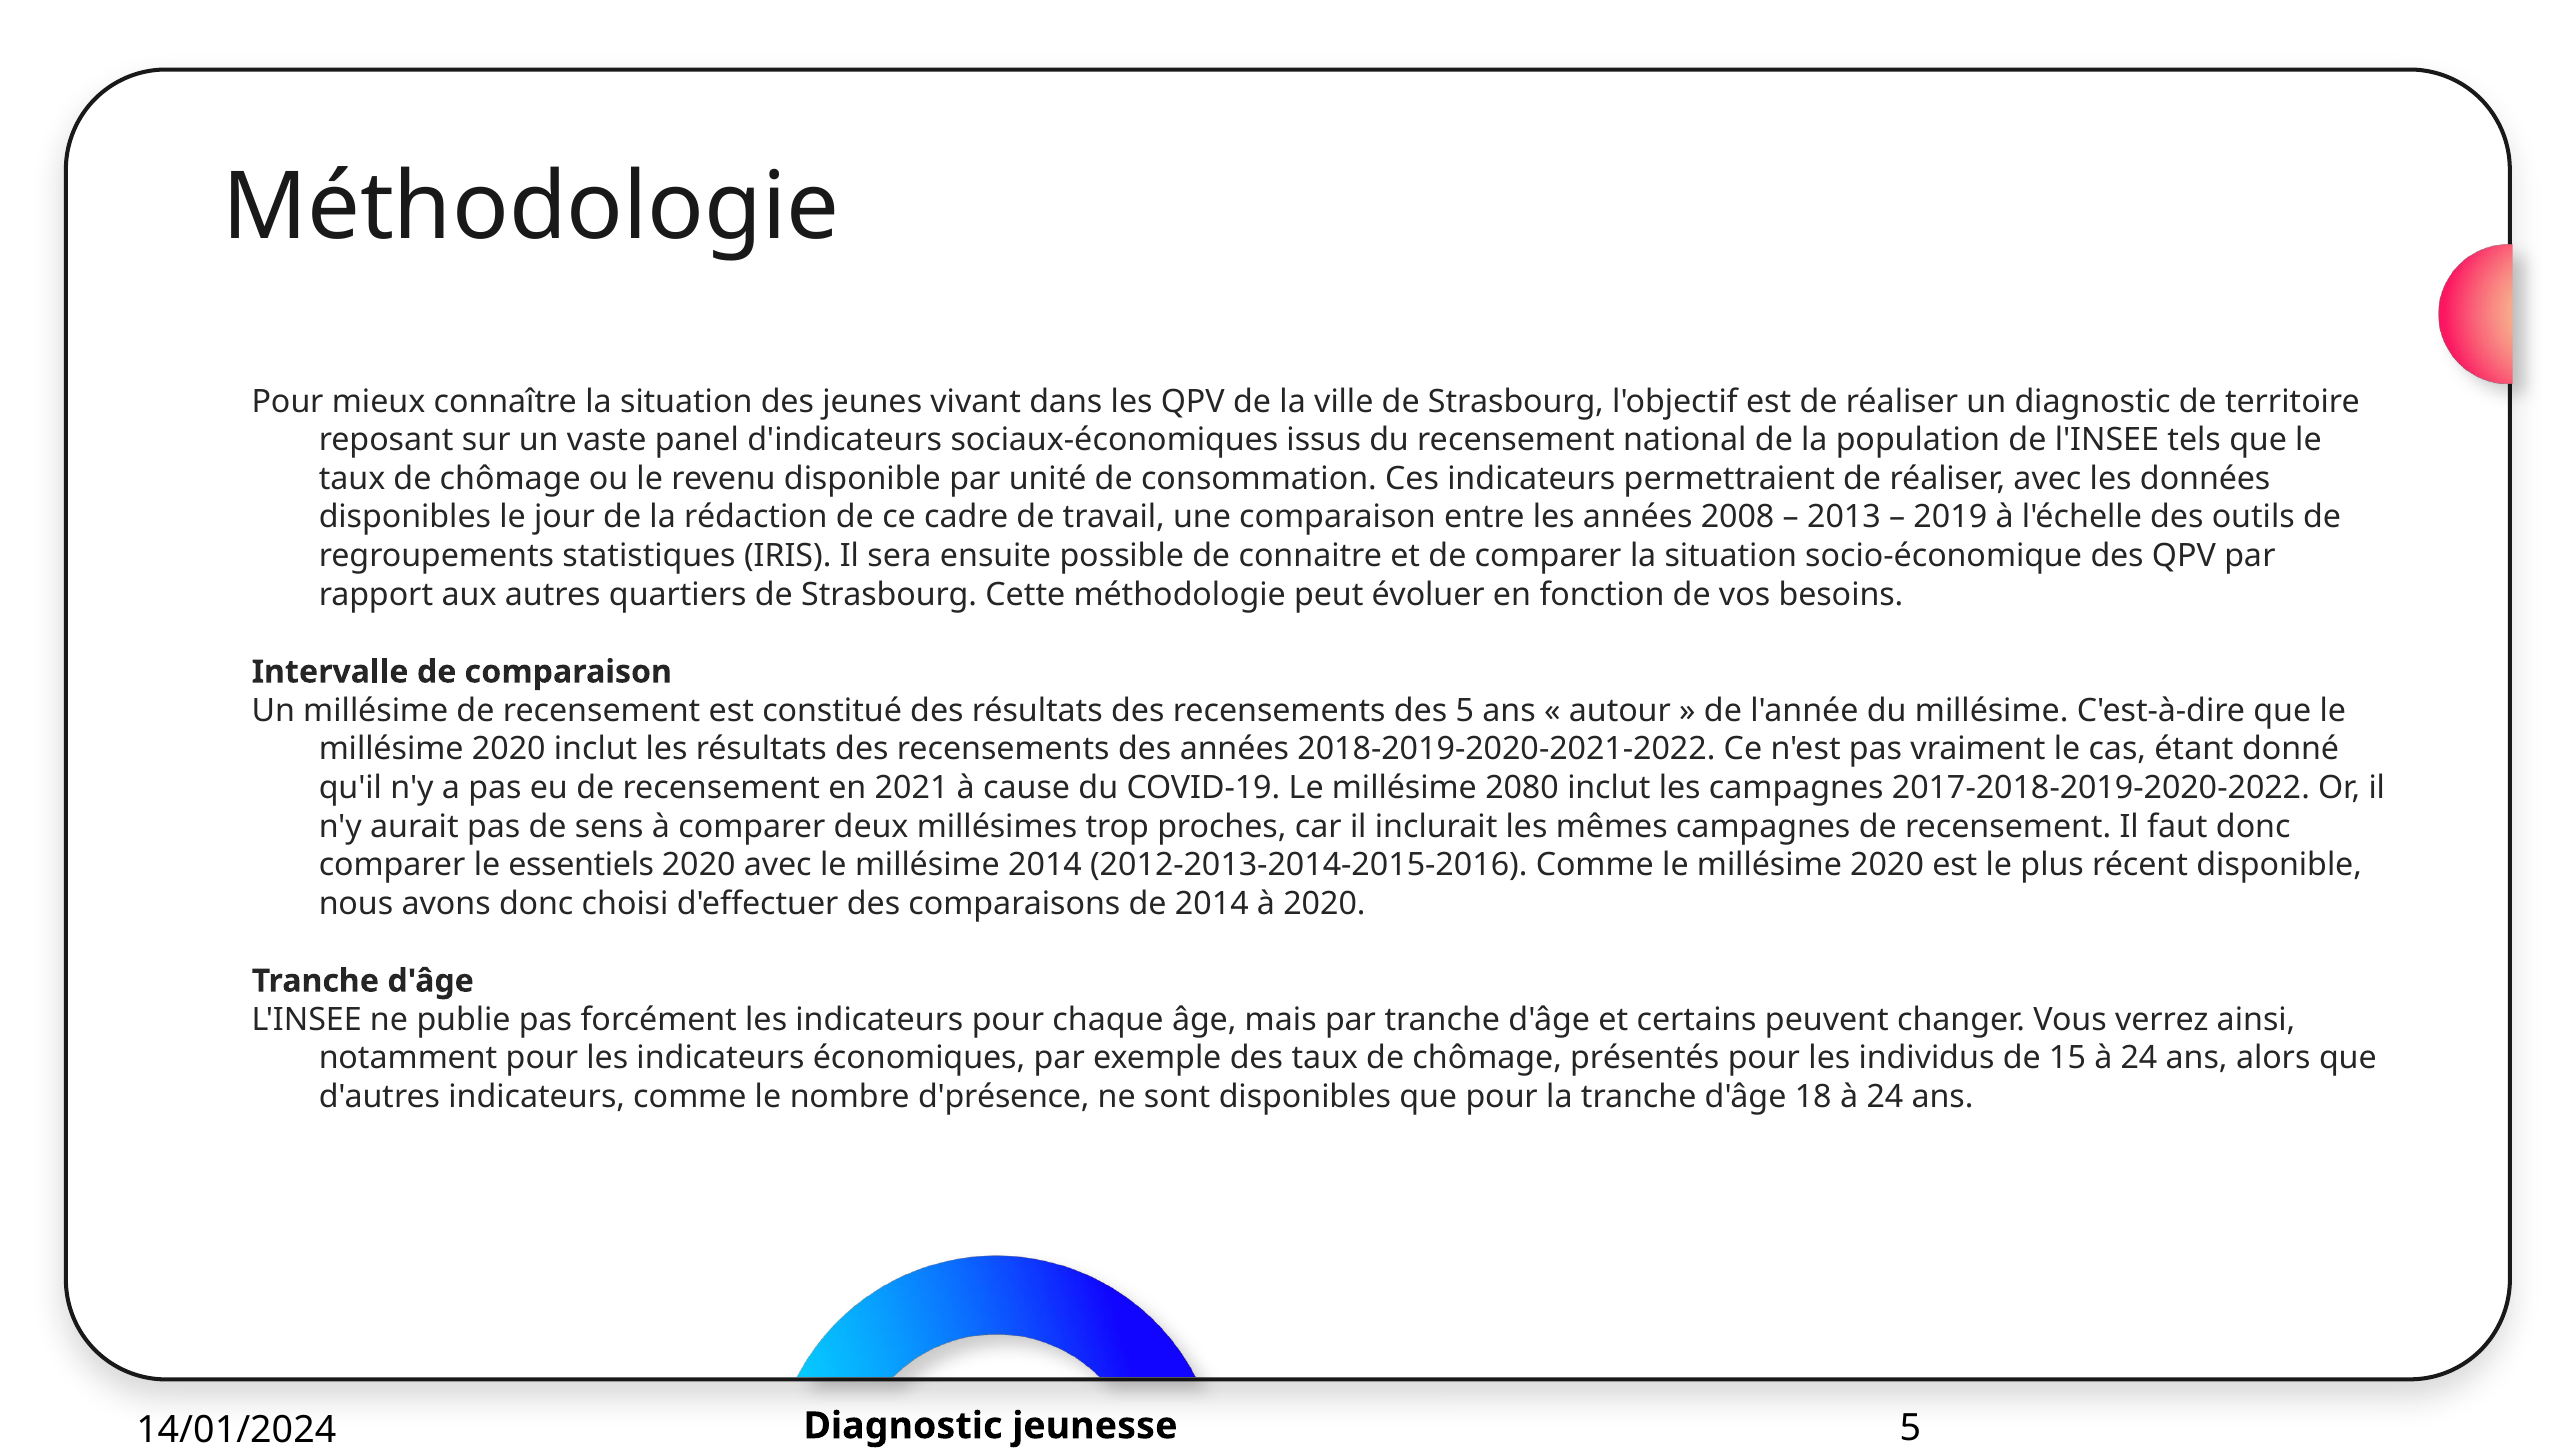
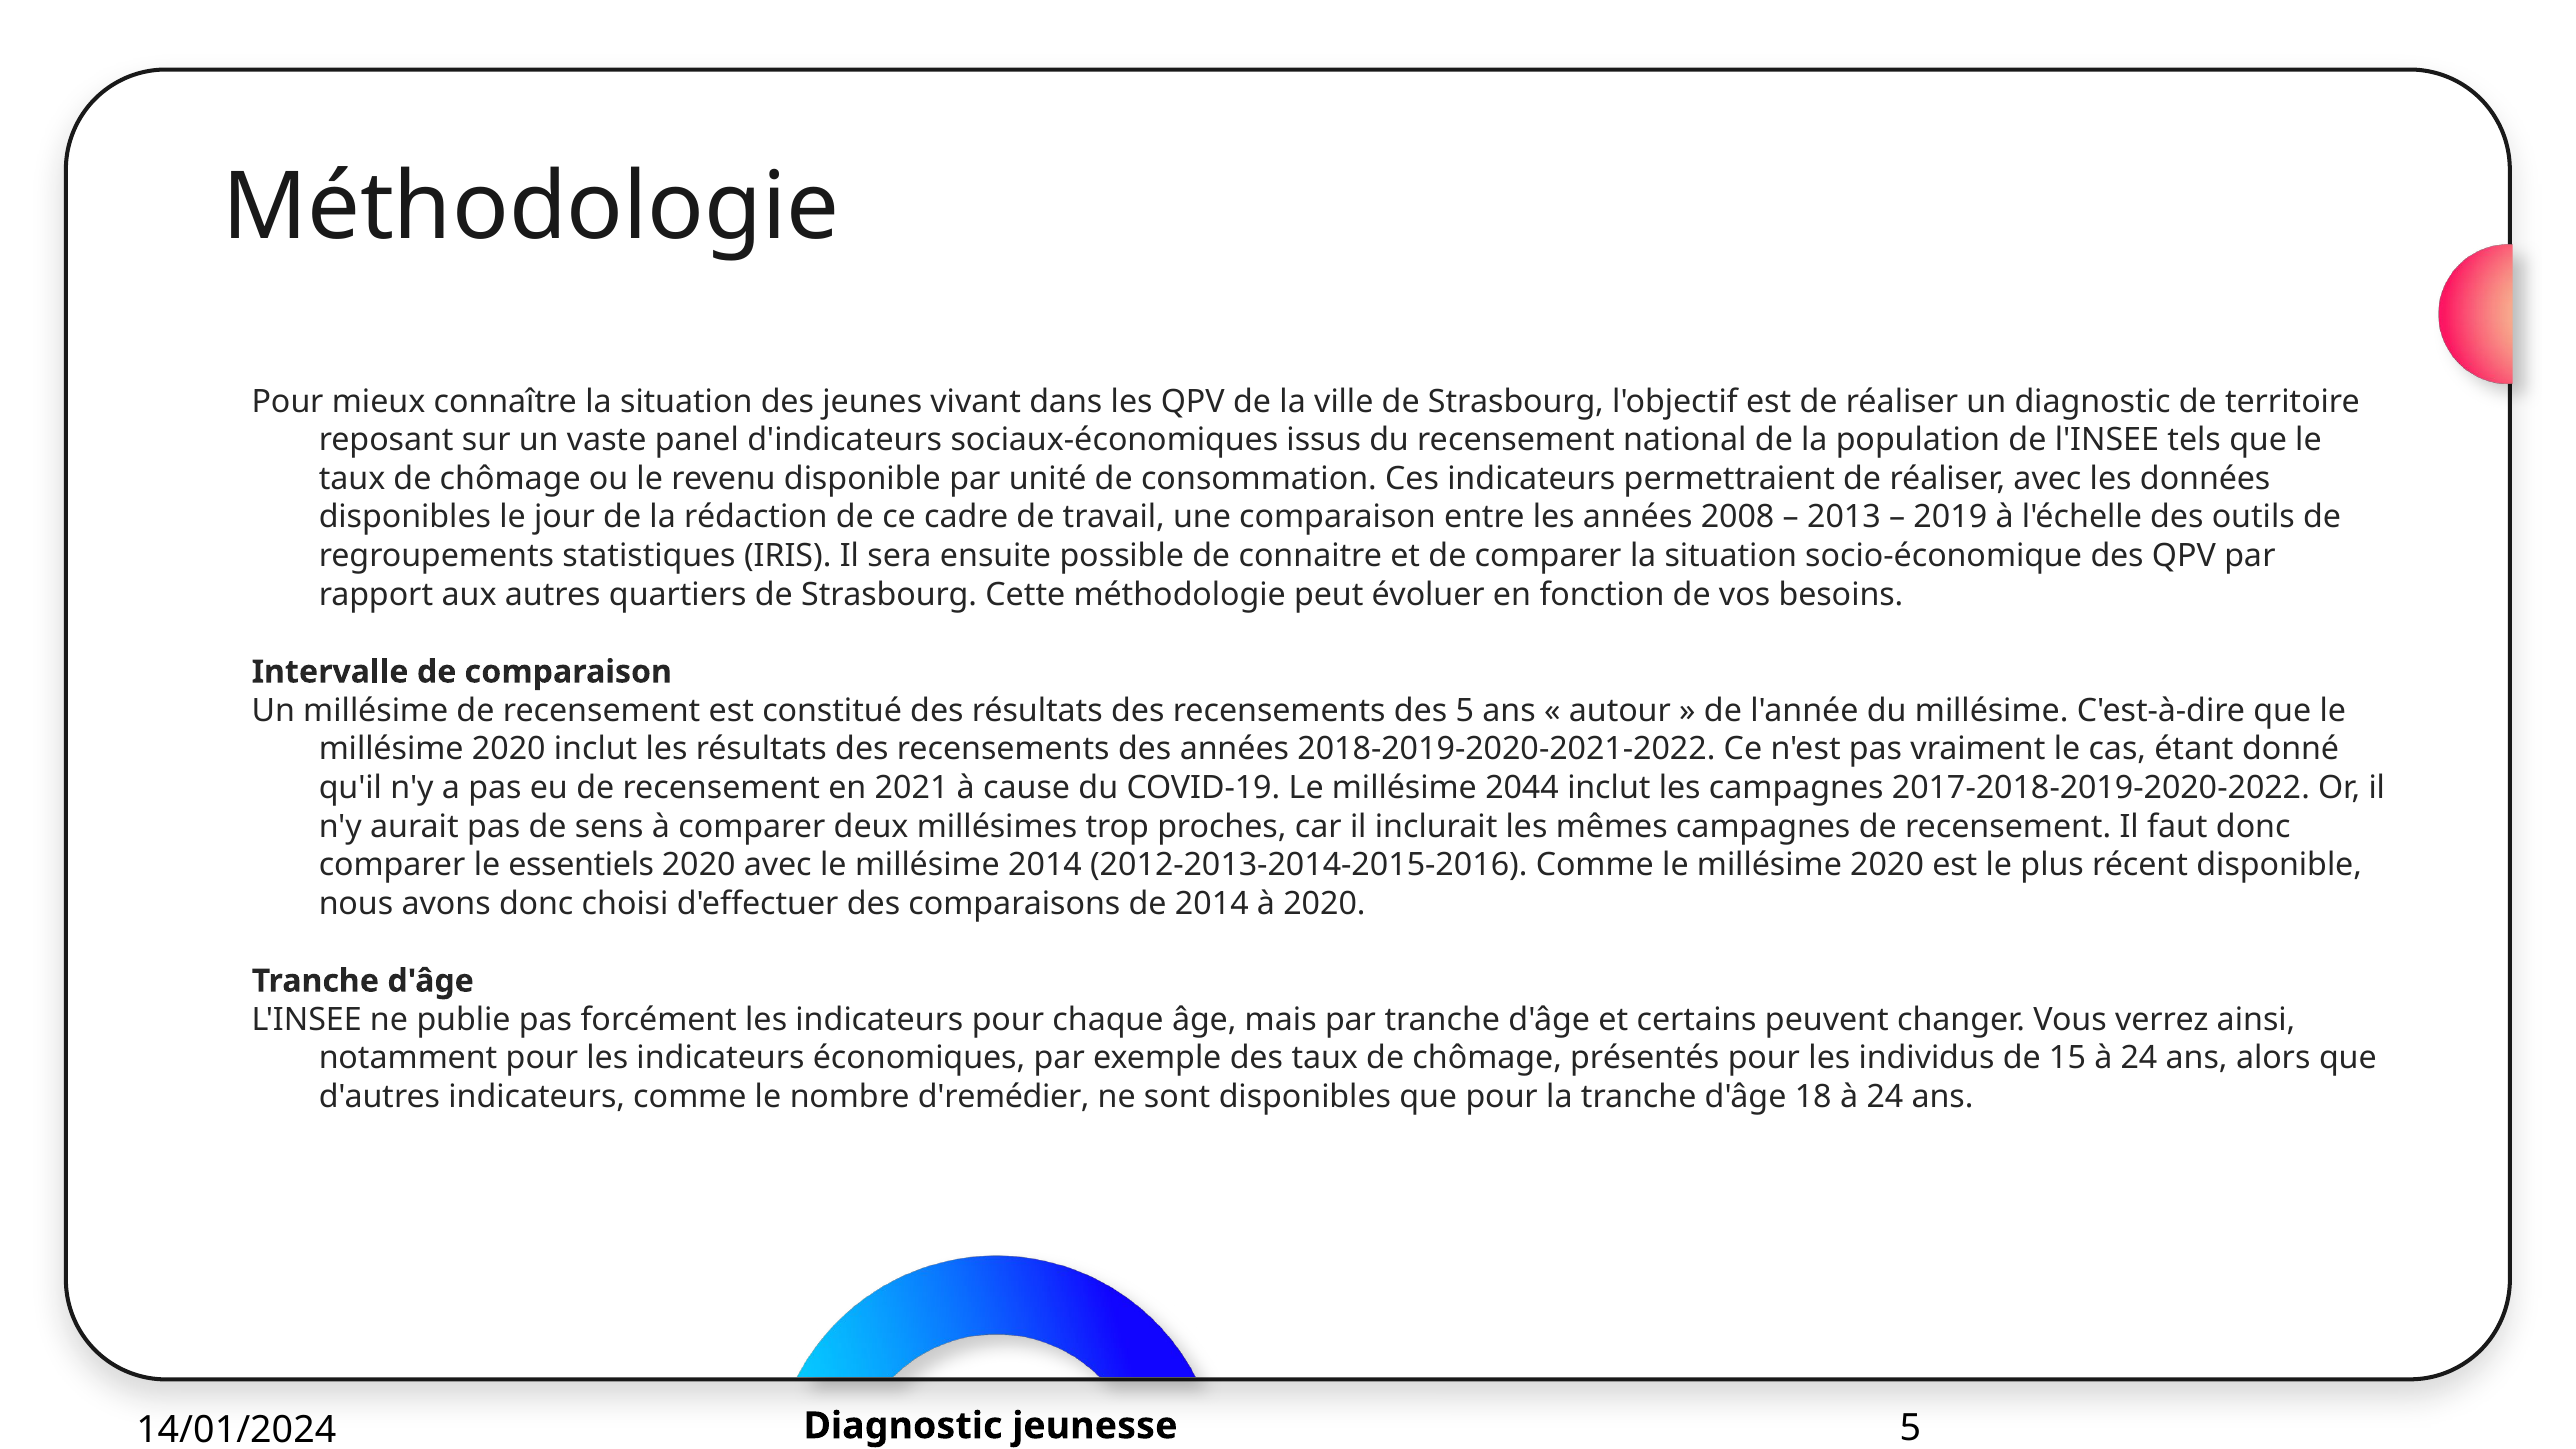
2080: 2080 -> 2044
d'présence: d'présence -> d'remédier
